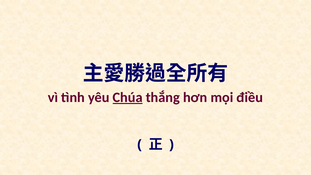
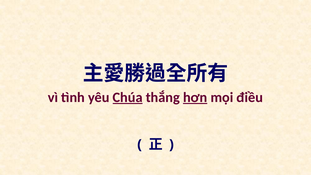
hơn underline: none -> present
